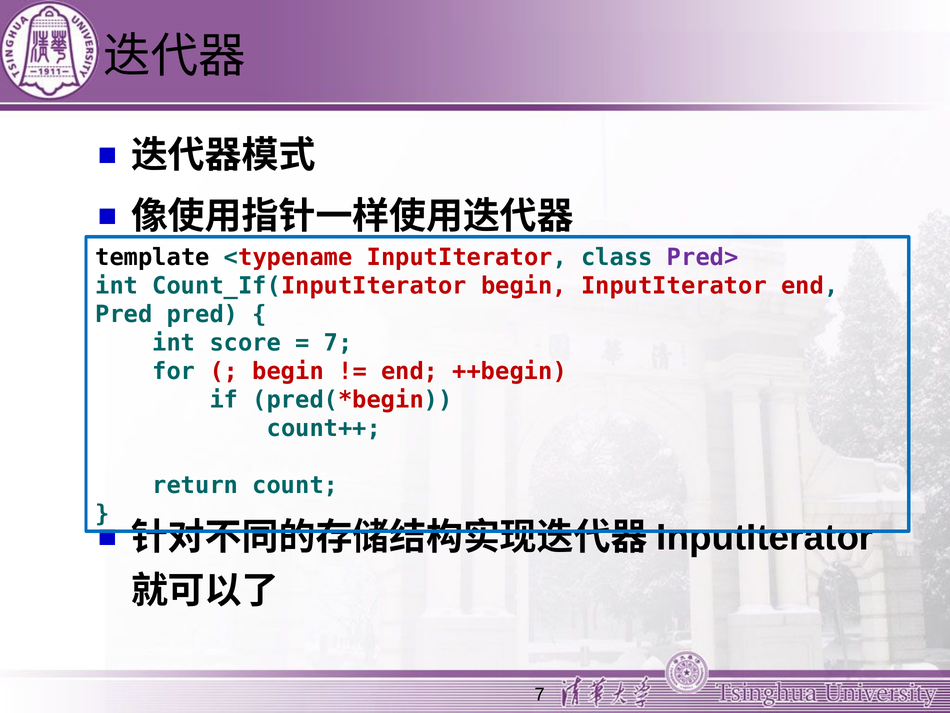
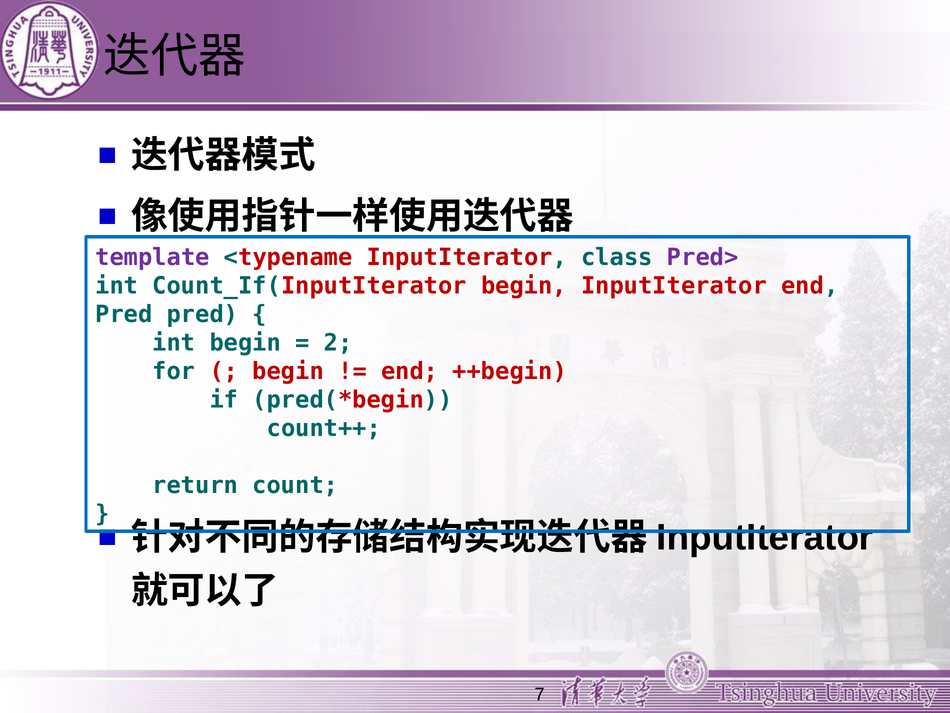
template colour: black -> purple
int score: score -> begin
7 at (338, 343): 7 -> 2
